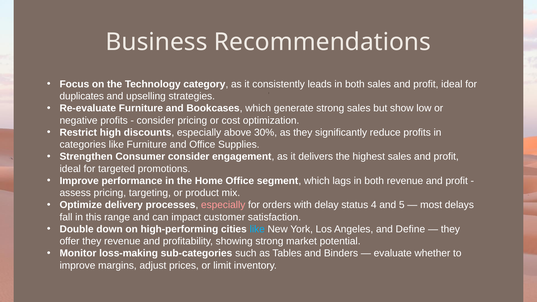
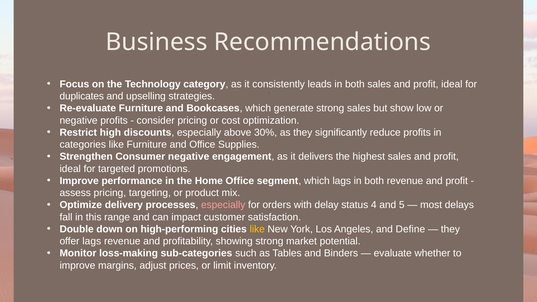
Consumer consider: consider -> negative
like at (257, 229) colour: light blue -> yellow
offer they: they -> lags
